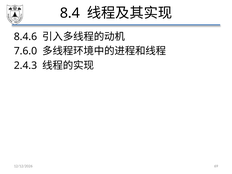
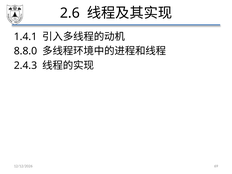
8.4: 8.4 -> 2.6
8.4.6: 8.4.6 -> 1.4.1
7.6.0: 7.6.0 -> 8.8.0
